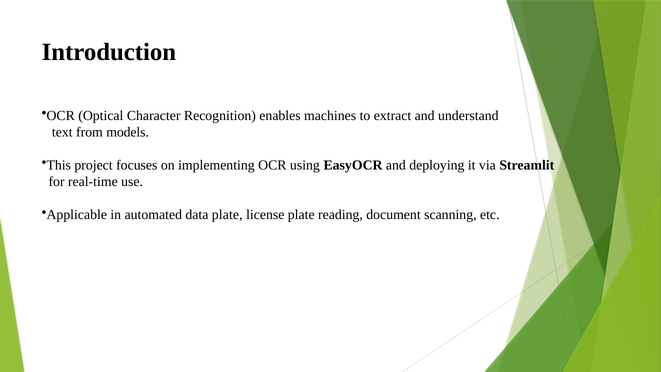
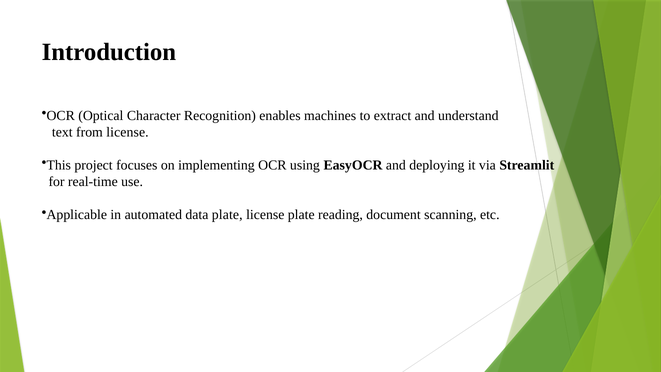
from models: models -> license
